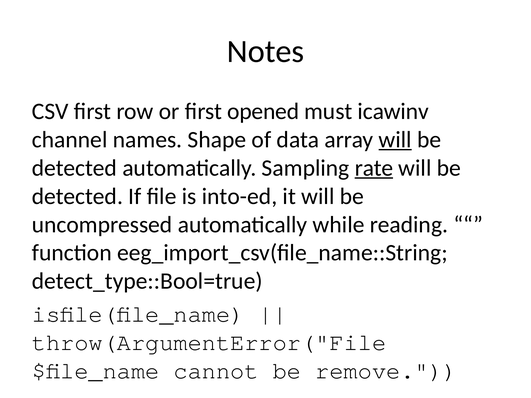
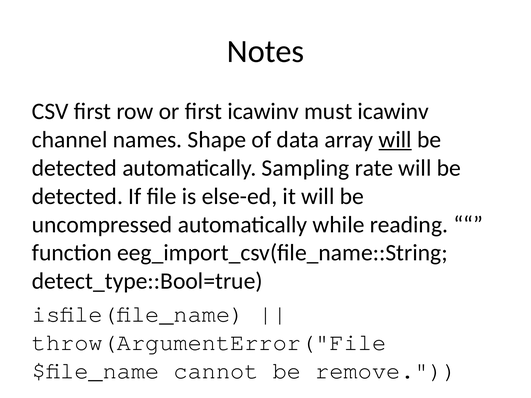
first opened: opened -> icawinv
rate underline: present -> none
into-ed: into-ed -> else-ed
